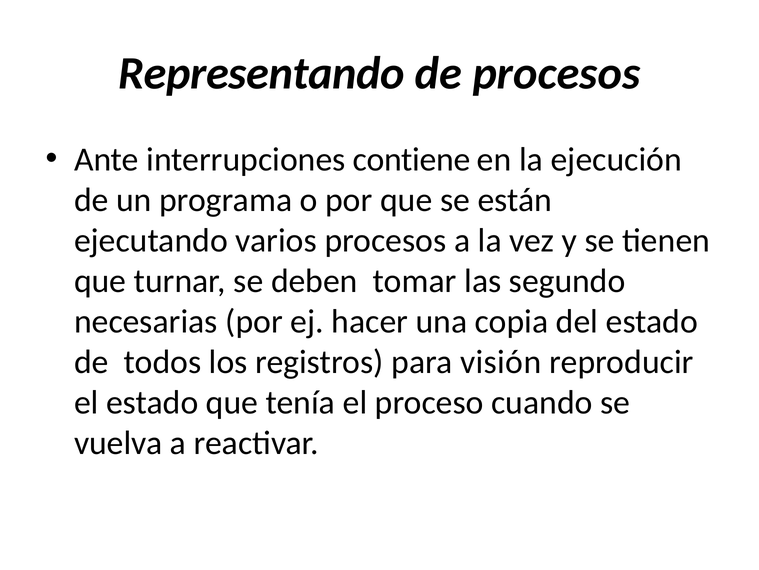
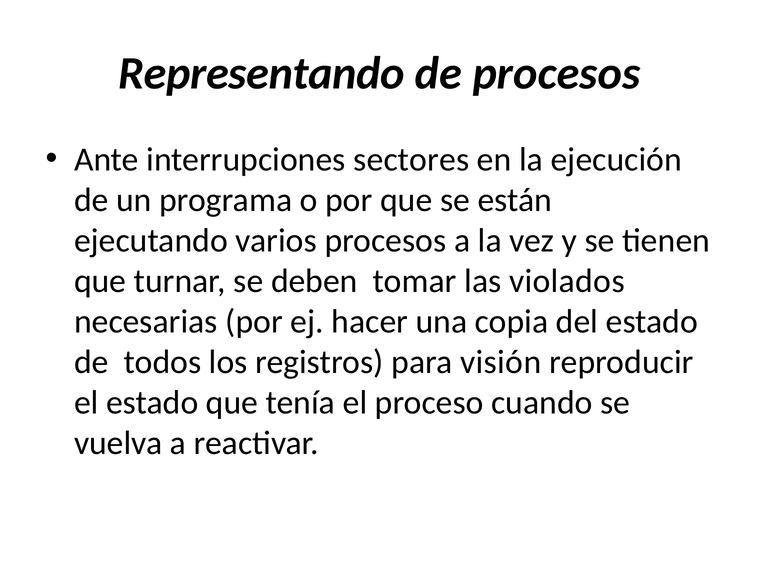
contiene: contiene -> sectores
segundo: segundo -> violados
